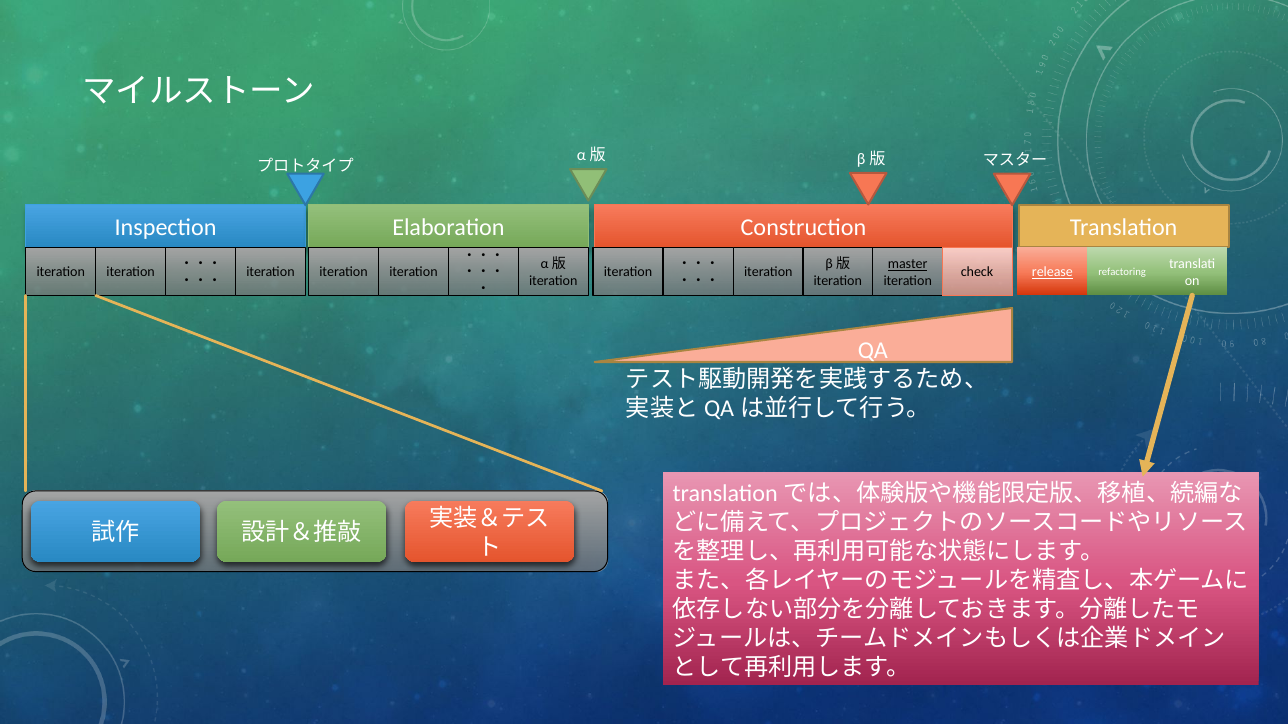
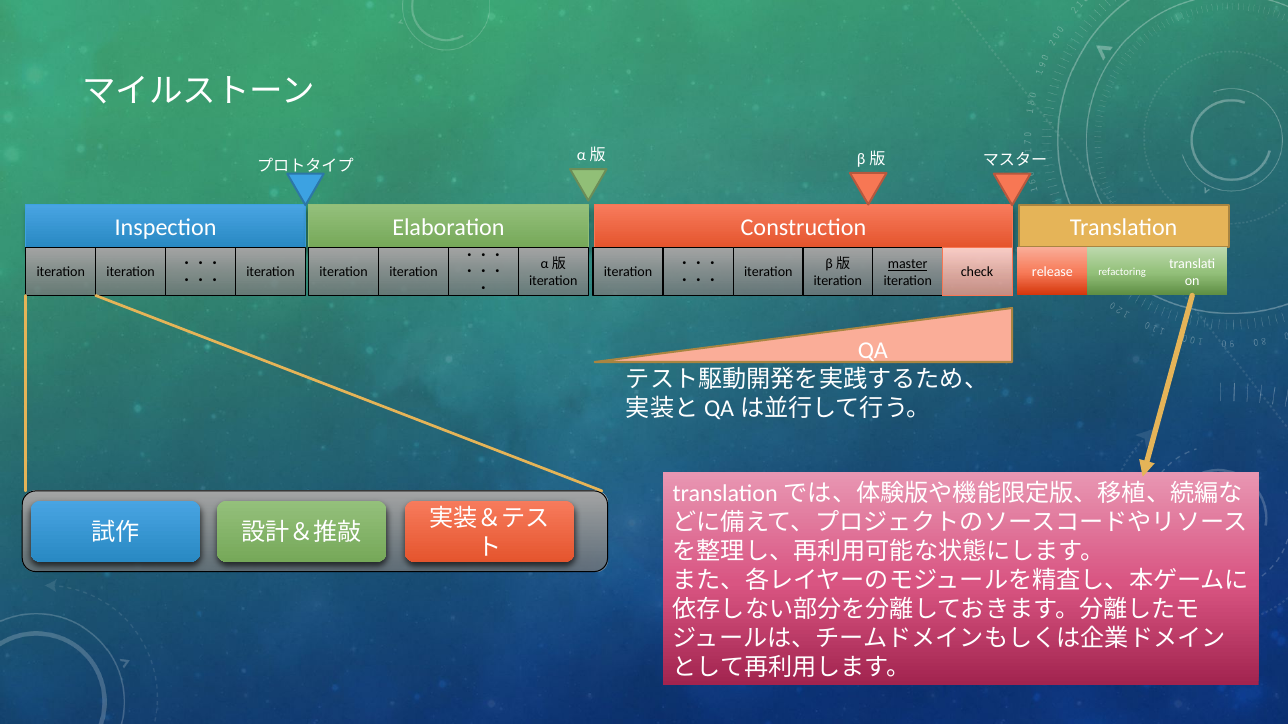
release underline: present -> none
